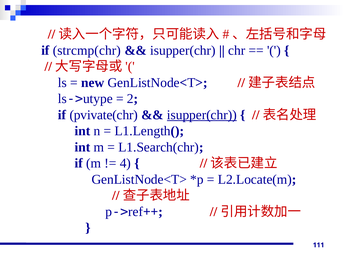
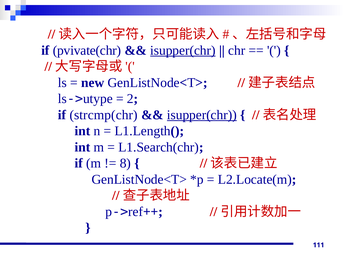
strcmp(chr: strcmp(chr -> pvivate(chr
isupper(chr at (183, 50) underline: none -> present
pvivate(chr: pvivate(chr -> strcmp(chr
4: 4 -> 8
